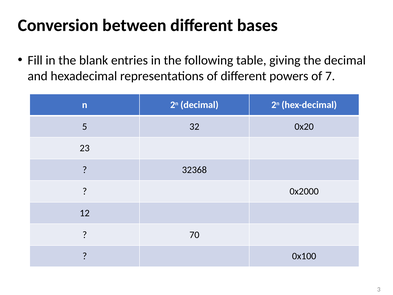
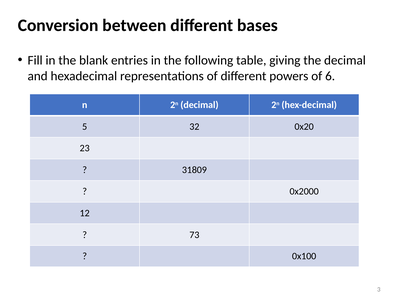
7: 7 -> 6
32368: 32368 -> 31809
70: 70 -> 73
